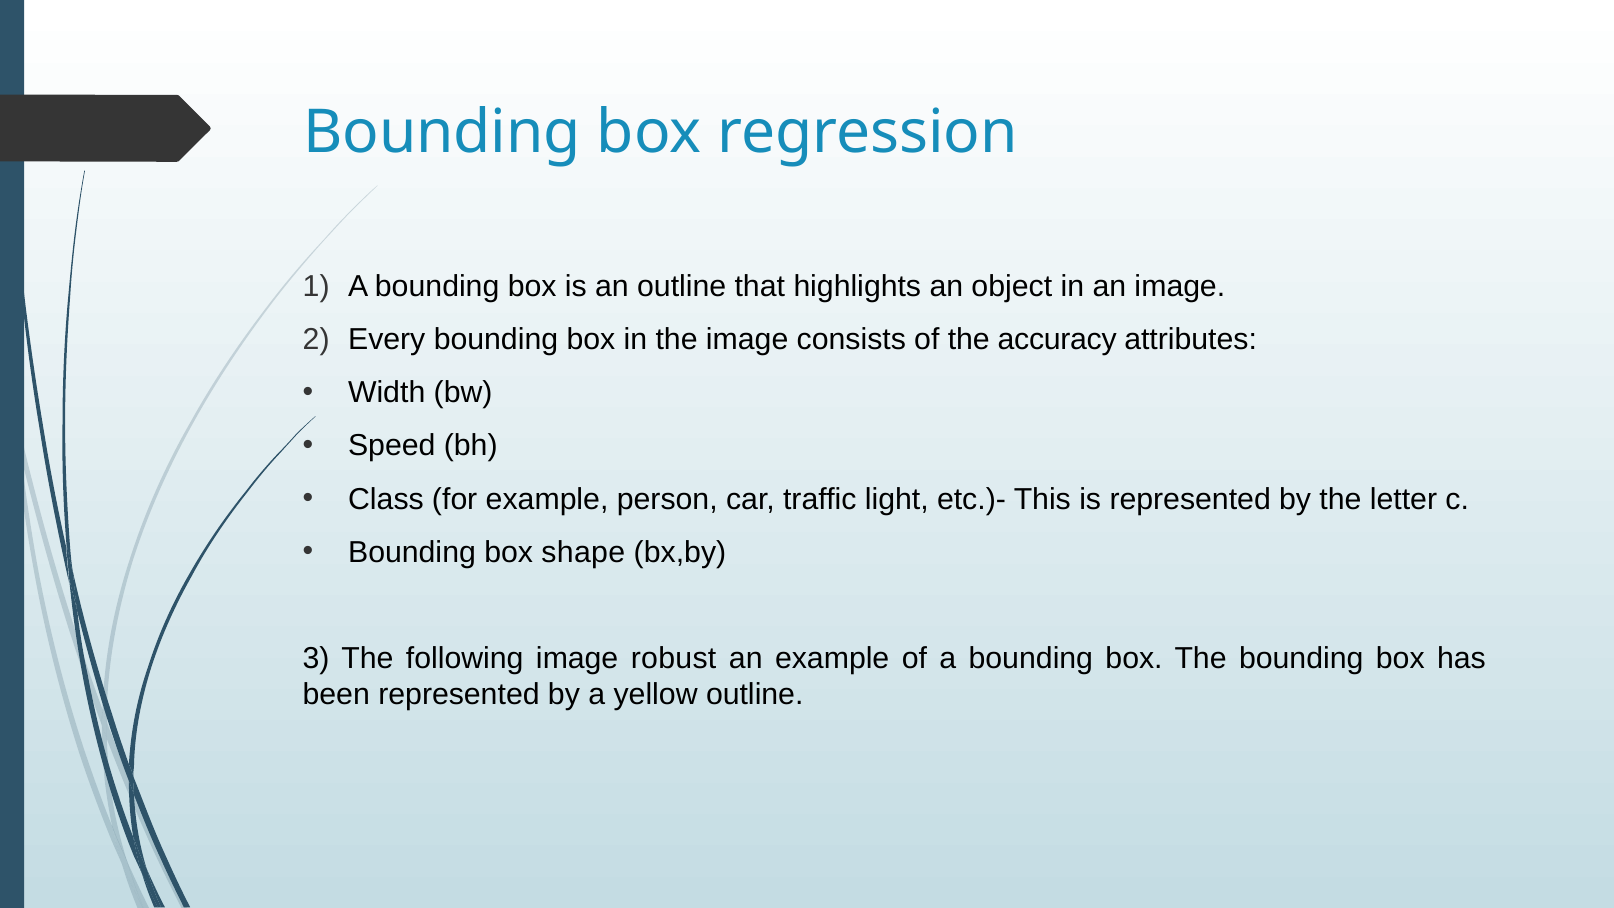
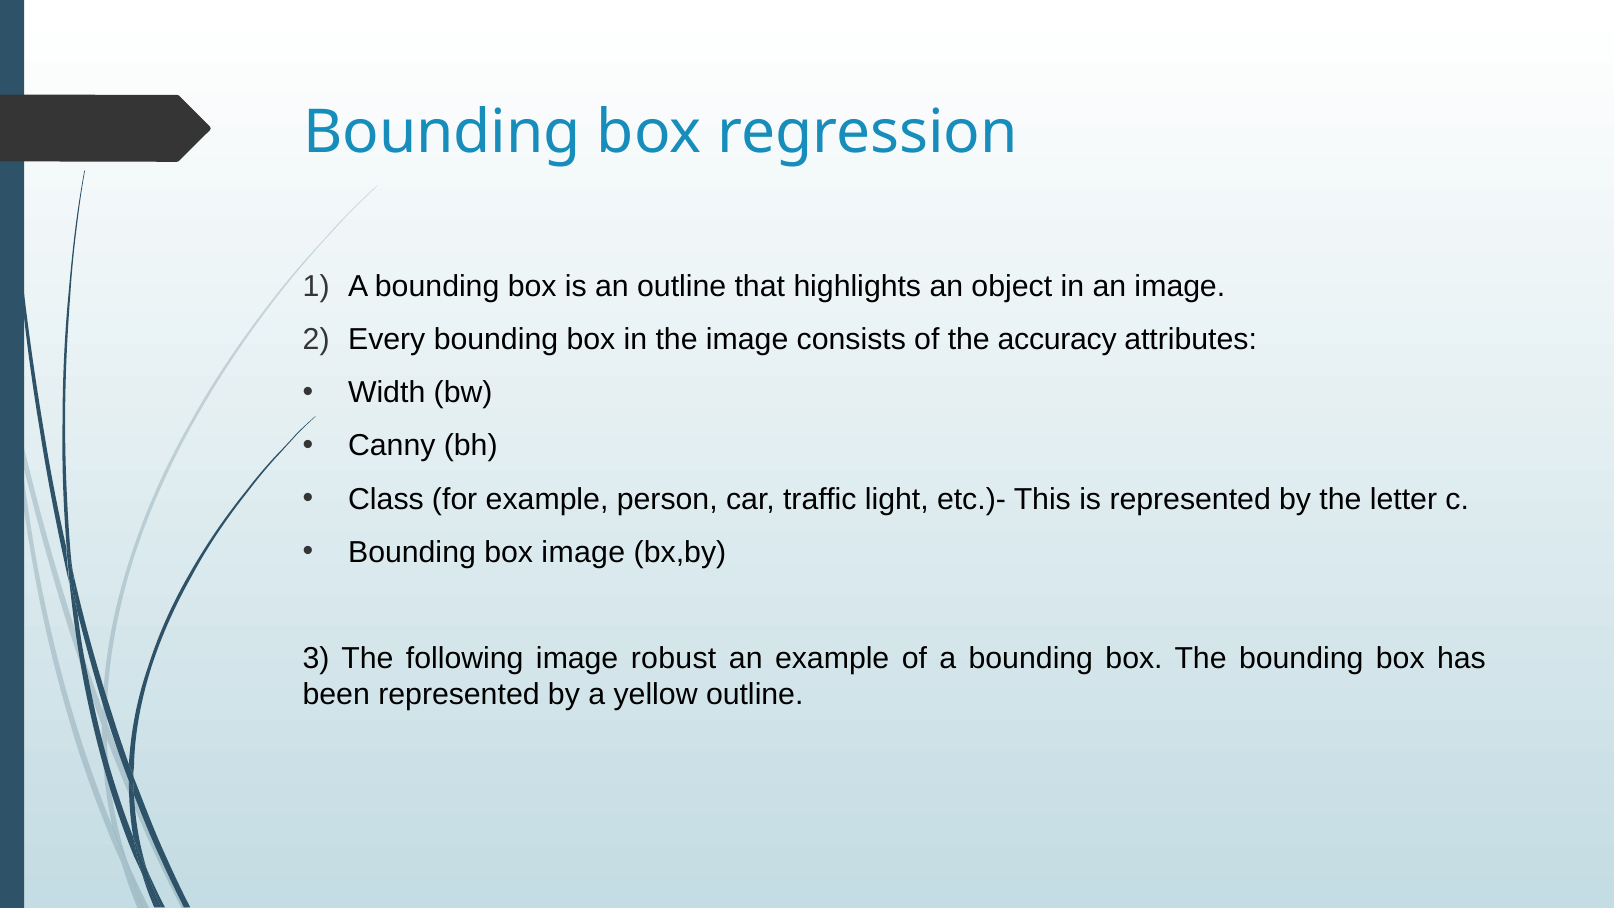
Speed: Speed -> Canny
box shape: shape -> image
